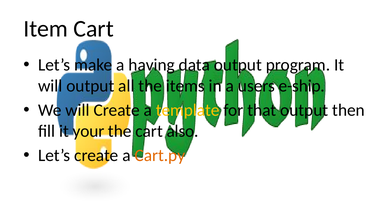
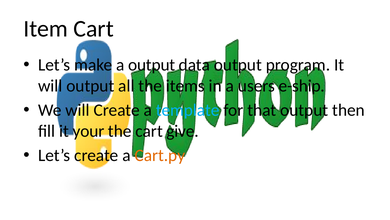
a having: having -> output
template colour: yellow -> light blue
also: also -> give
